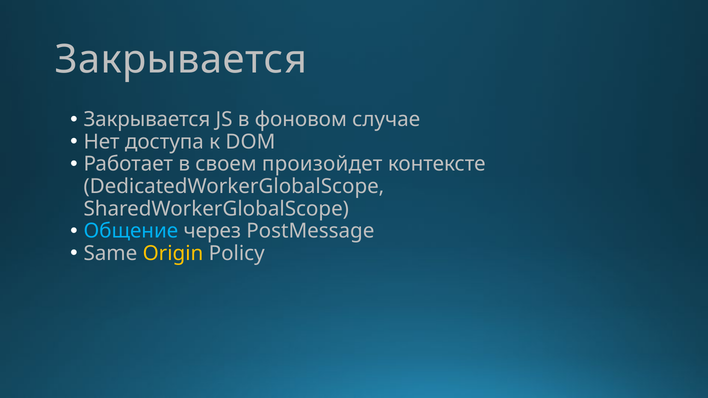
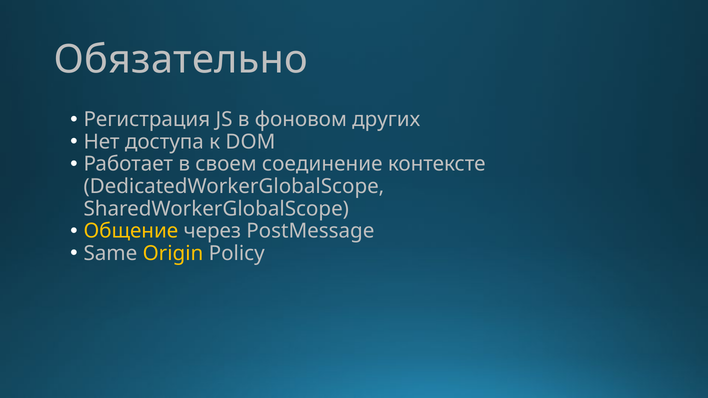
Закрывается at (181, 59): Закрывается -> Обязательно
Закрывается at (147, 120): Закрывается -> Регистрация
случае: случае -> других
произойдет: произойдет -> соединение
Общение colour: light blue -> yellow
